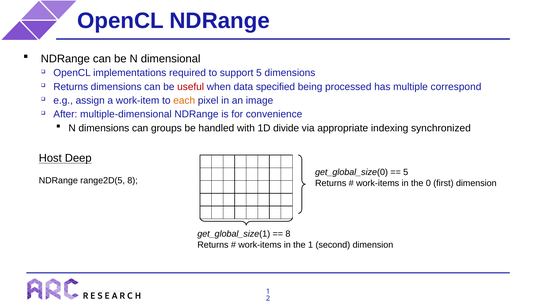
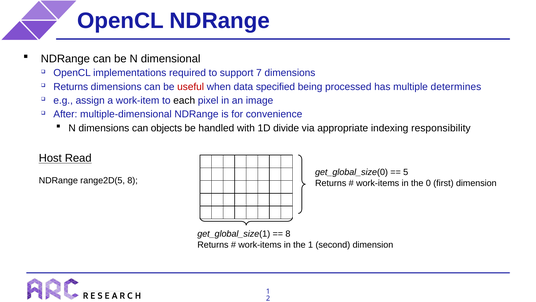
support 5: 5 -> 7
correspond: correspond -> determines
each colour: orange -> black
groups: groups -> objects
synchronized: synchronized -> responsibility
Deep: Deep -> Read
